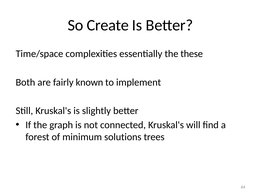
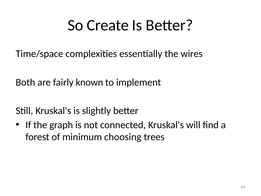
these: these -> wires
solutions: solutions -> choosing
